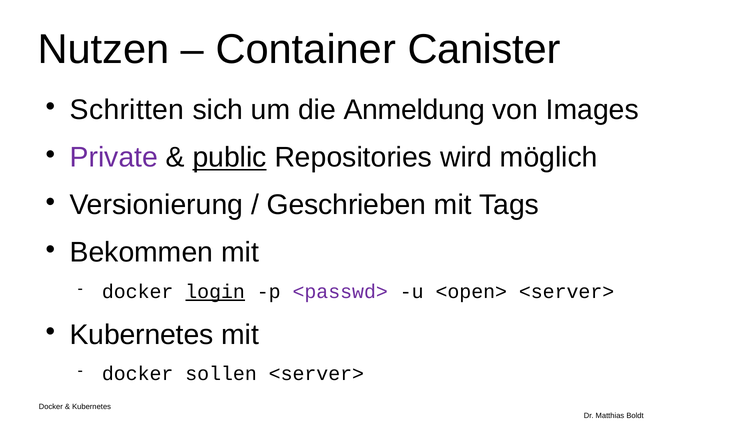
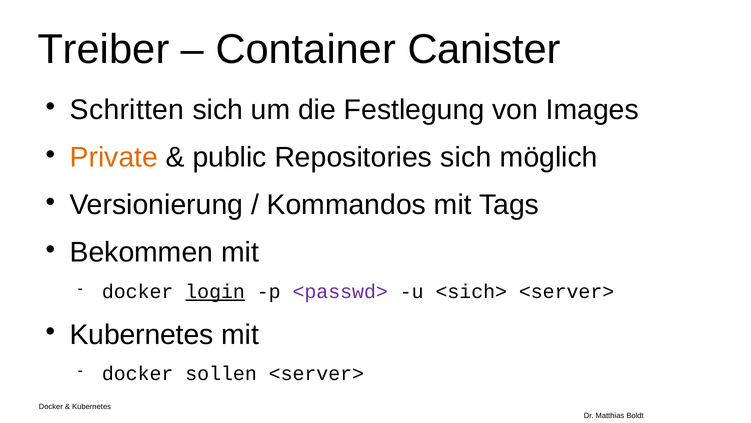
Nutzen: Nutzen -> Treiber
Anmeldung: Anmeldung -> Festlegung
Private colour: purple -> orange
public underline: present -> none
Repositories wird: wird -> sich
Geschrieben: Geschrieben -> Kommandos
<open>: <open> -> <sich>
